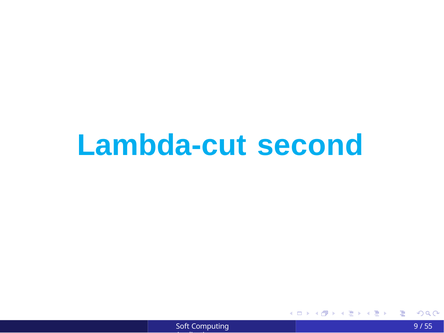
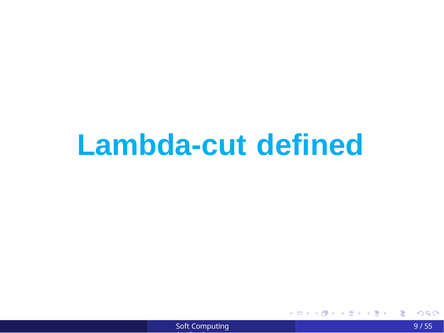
second: second -> defined
